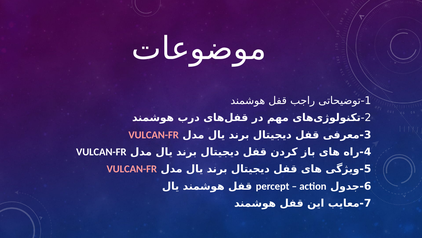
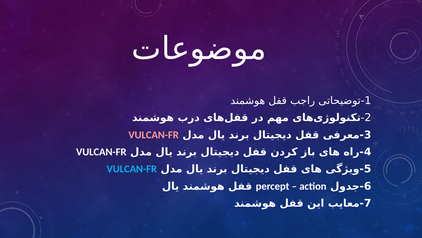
VULCAN-FR at (132, 169) colour: pink -> light blue
